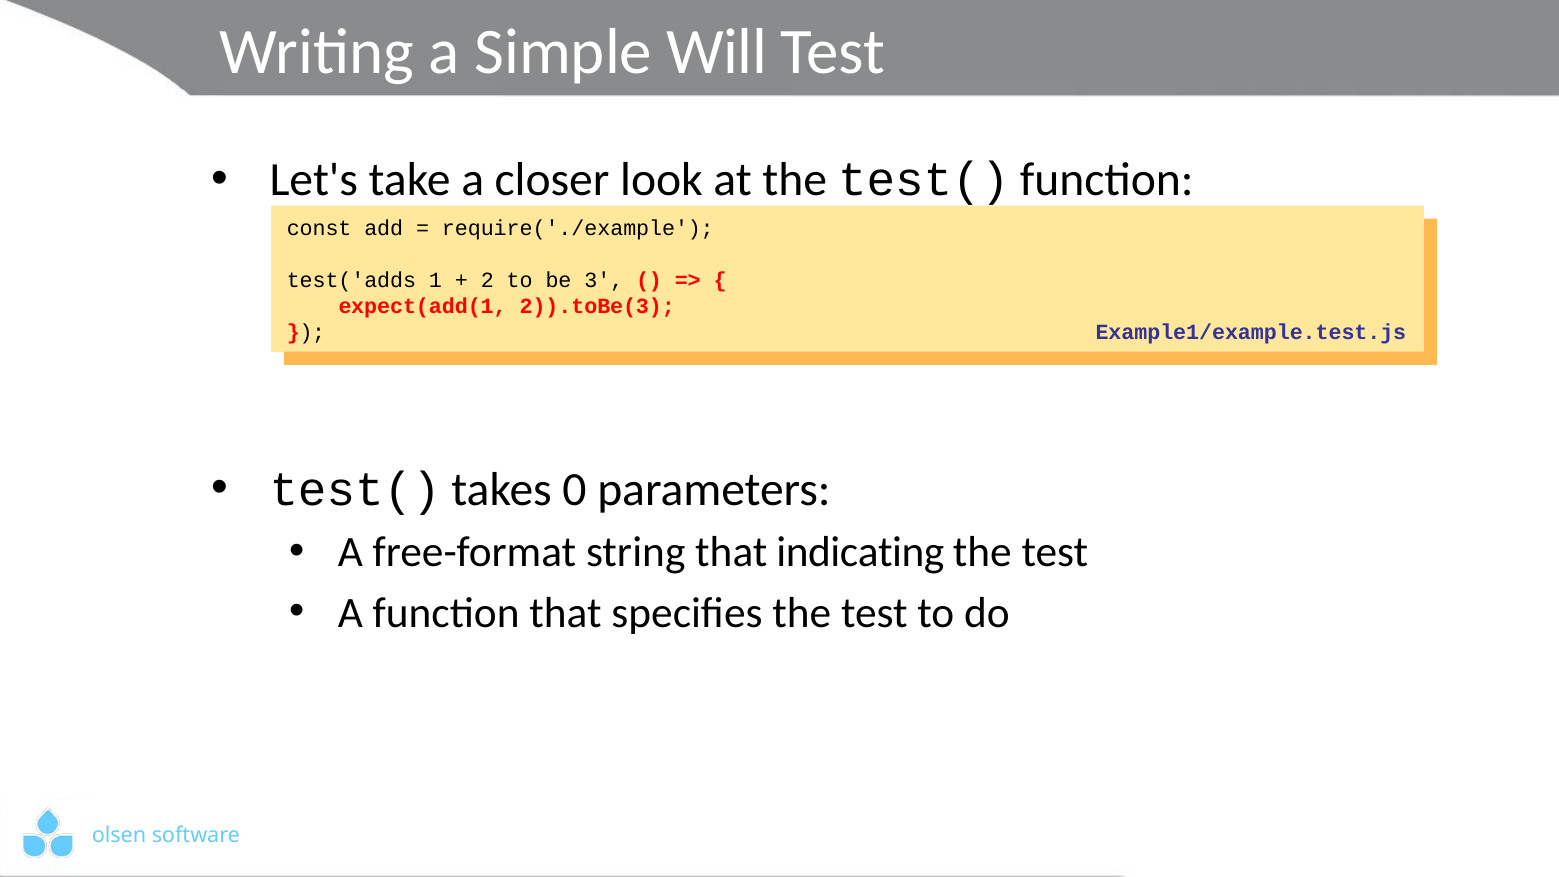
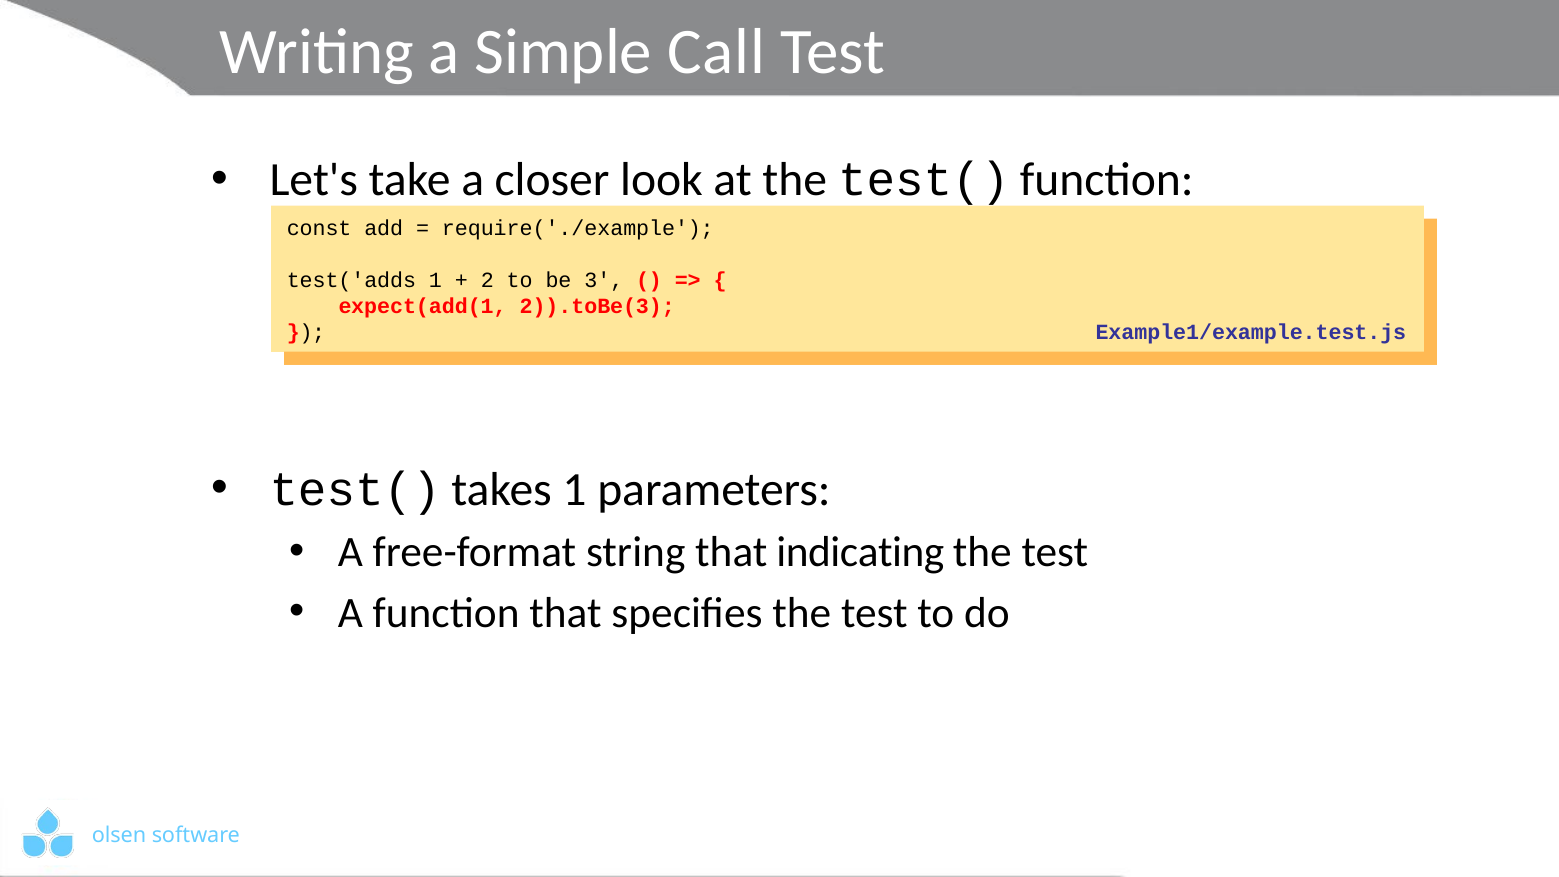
Will: Will -> Call
takes 0: 0 -> 1
